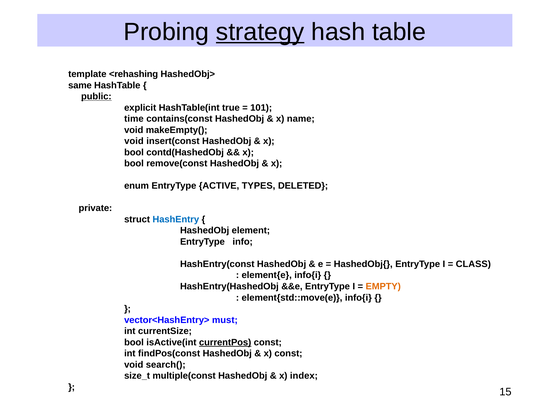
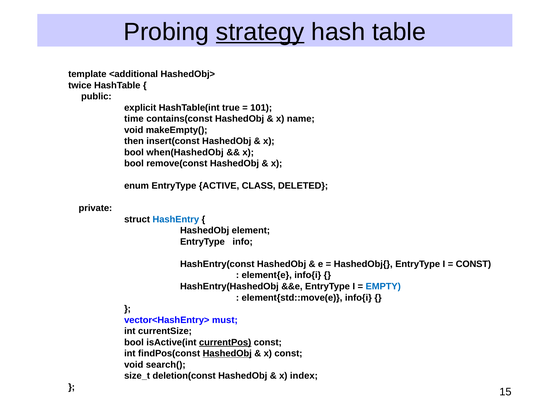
<rehashing: <rehashing -> <additional
same: same -> twice
public underline: present -> none
void at (134, 141): void -> then
contd(HashedObj: contd(HashedObj -> when(HashedObj
TYPES: TYPES -> CLASS
CLASS at (473, 264): CLASS -> CONST
EMPTY colour: orange -> blue
HashedObj at (227, 354) underline: none -> present
multiple(const: multiple(const -> deletion(const
